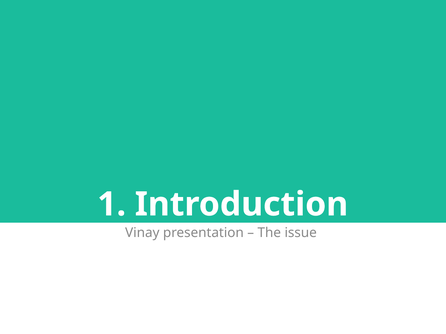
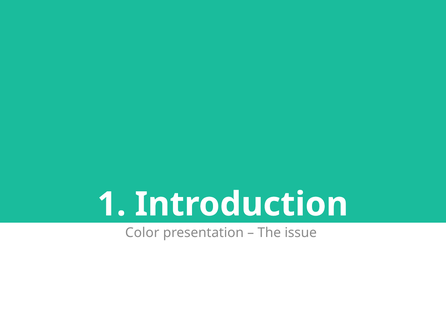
Vinay: Vinay -> Color
